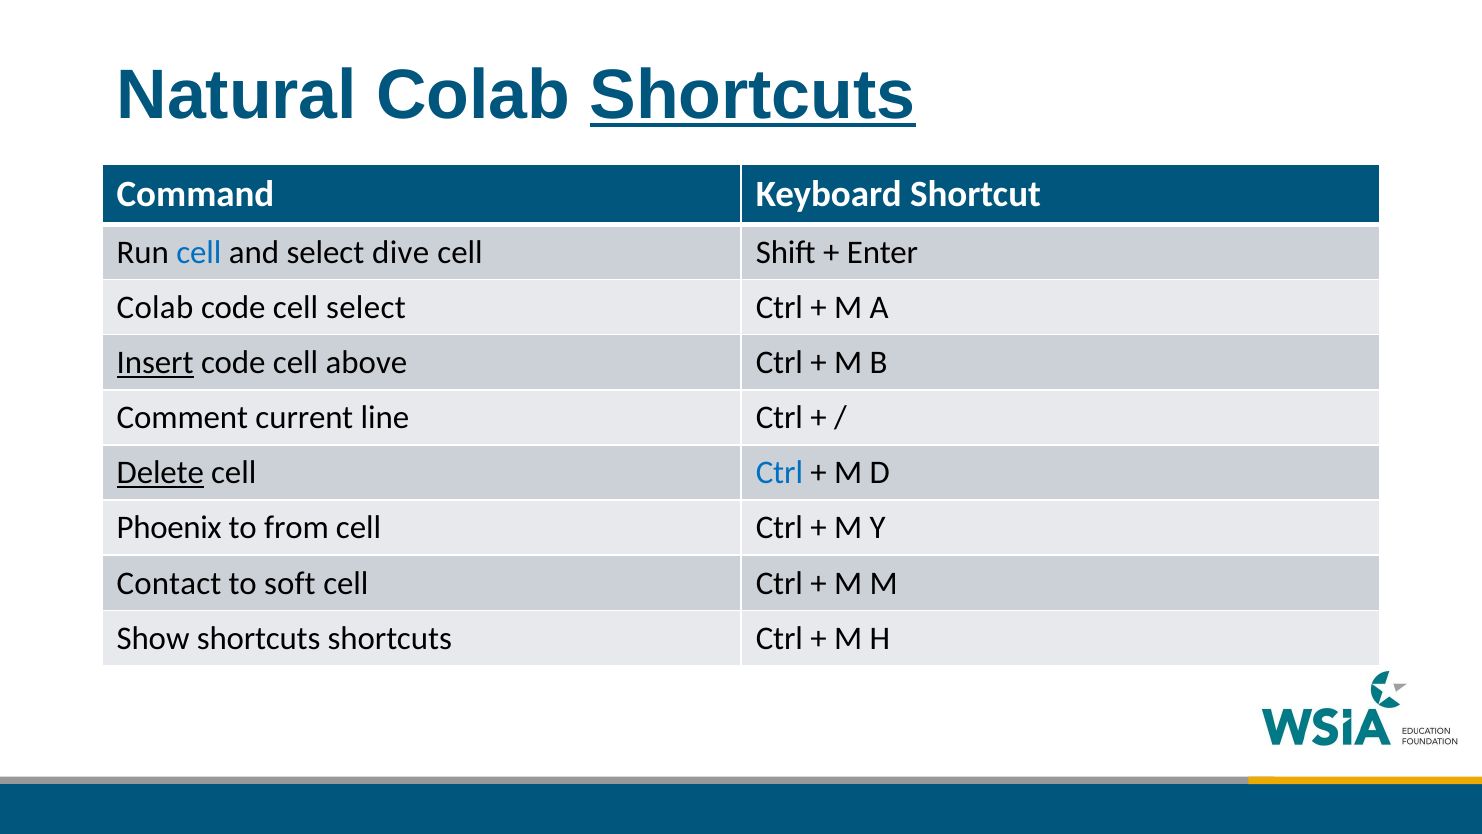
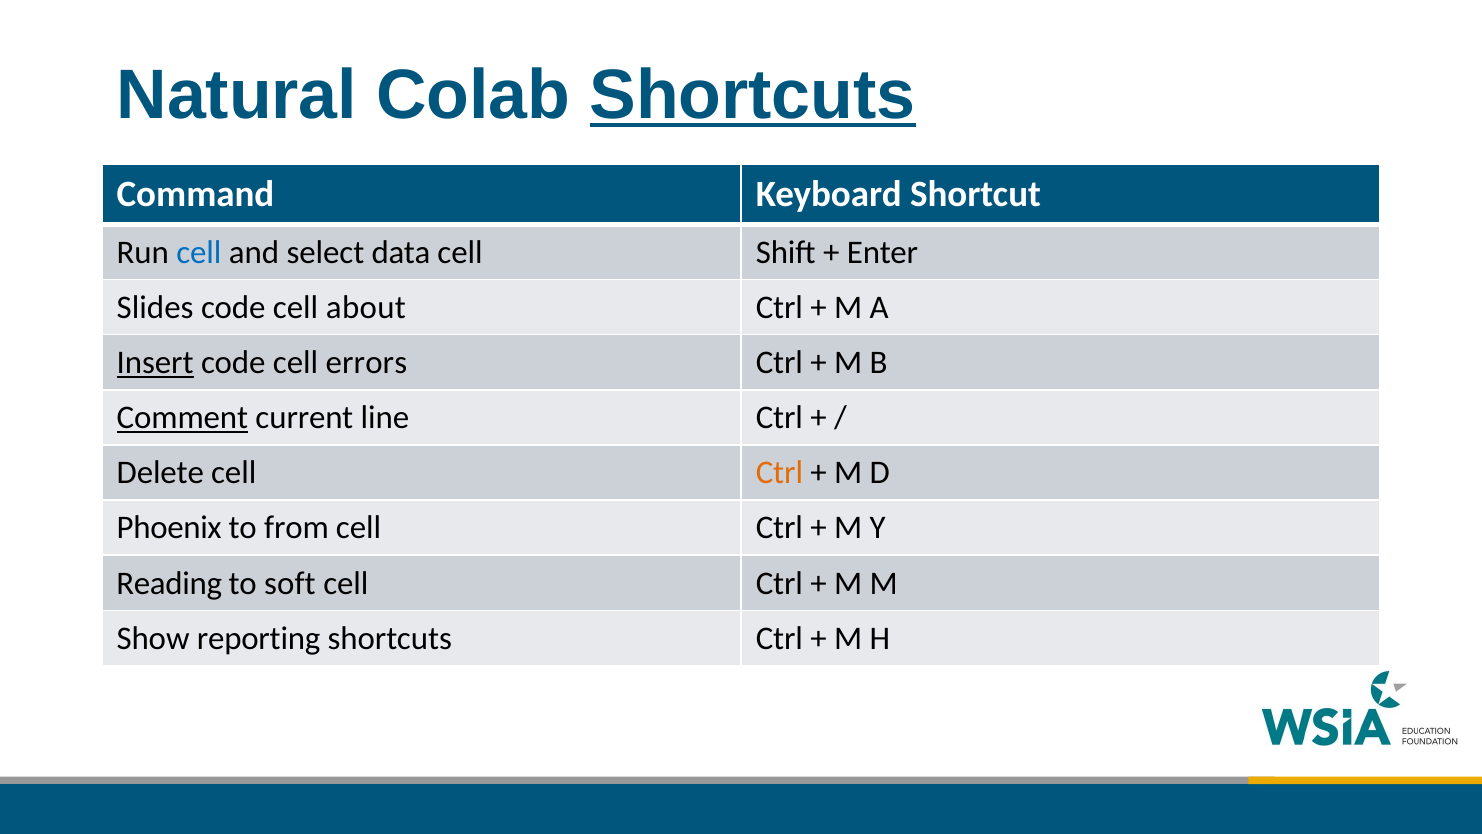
dive: dive -> data
Colab at (155, 307): Colab -> Slides
cell select: select -> about
above: above -> errors
Comment underline: none -> present
Delete underline: present -> none
Ctrl at (779, 473) colour: blue -> orange
Contact: Contact -> Reading
Show shortcuts: shortcuts -> reporting
